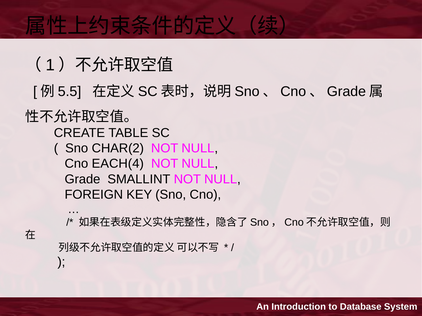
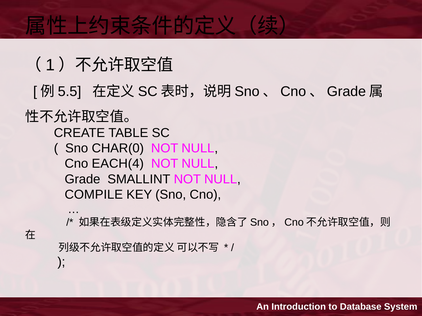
CHAR(2: CHAR(2 -> CHAR(0
FOREIGN: FOREIGN -> COMPILE
